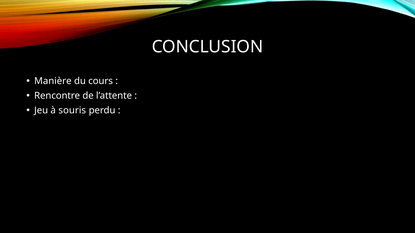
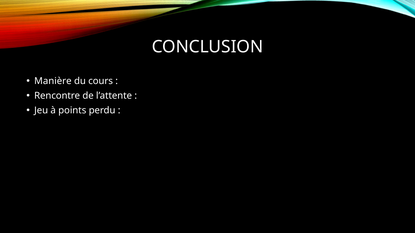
souris: souris -> points
